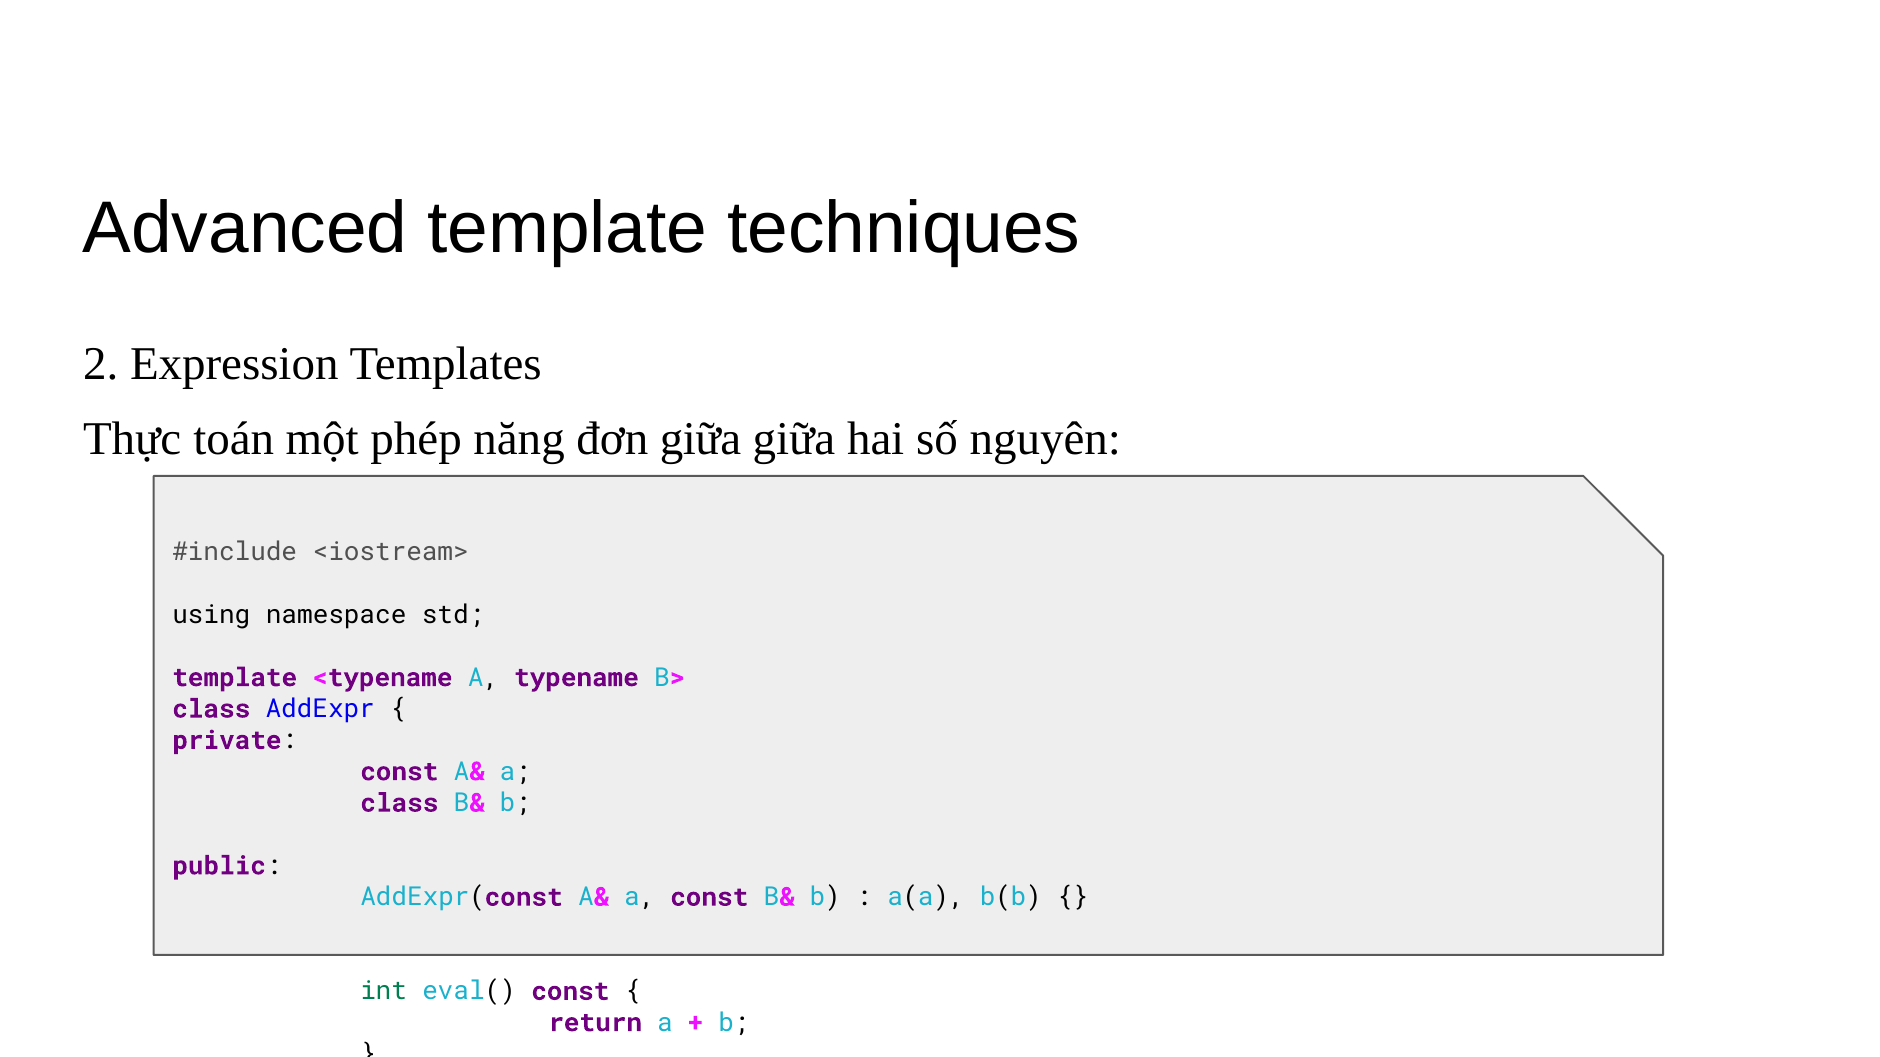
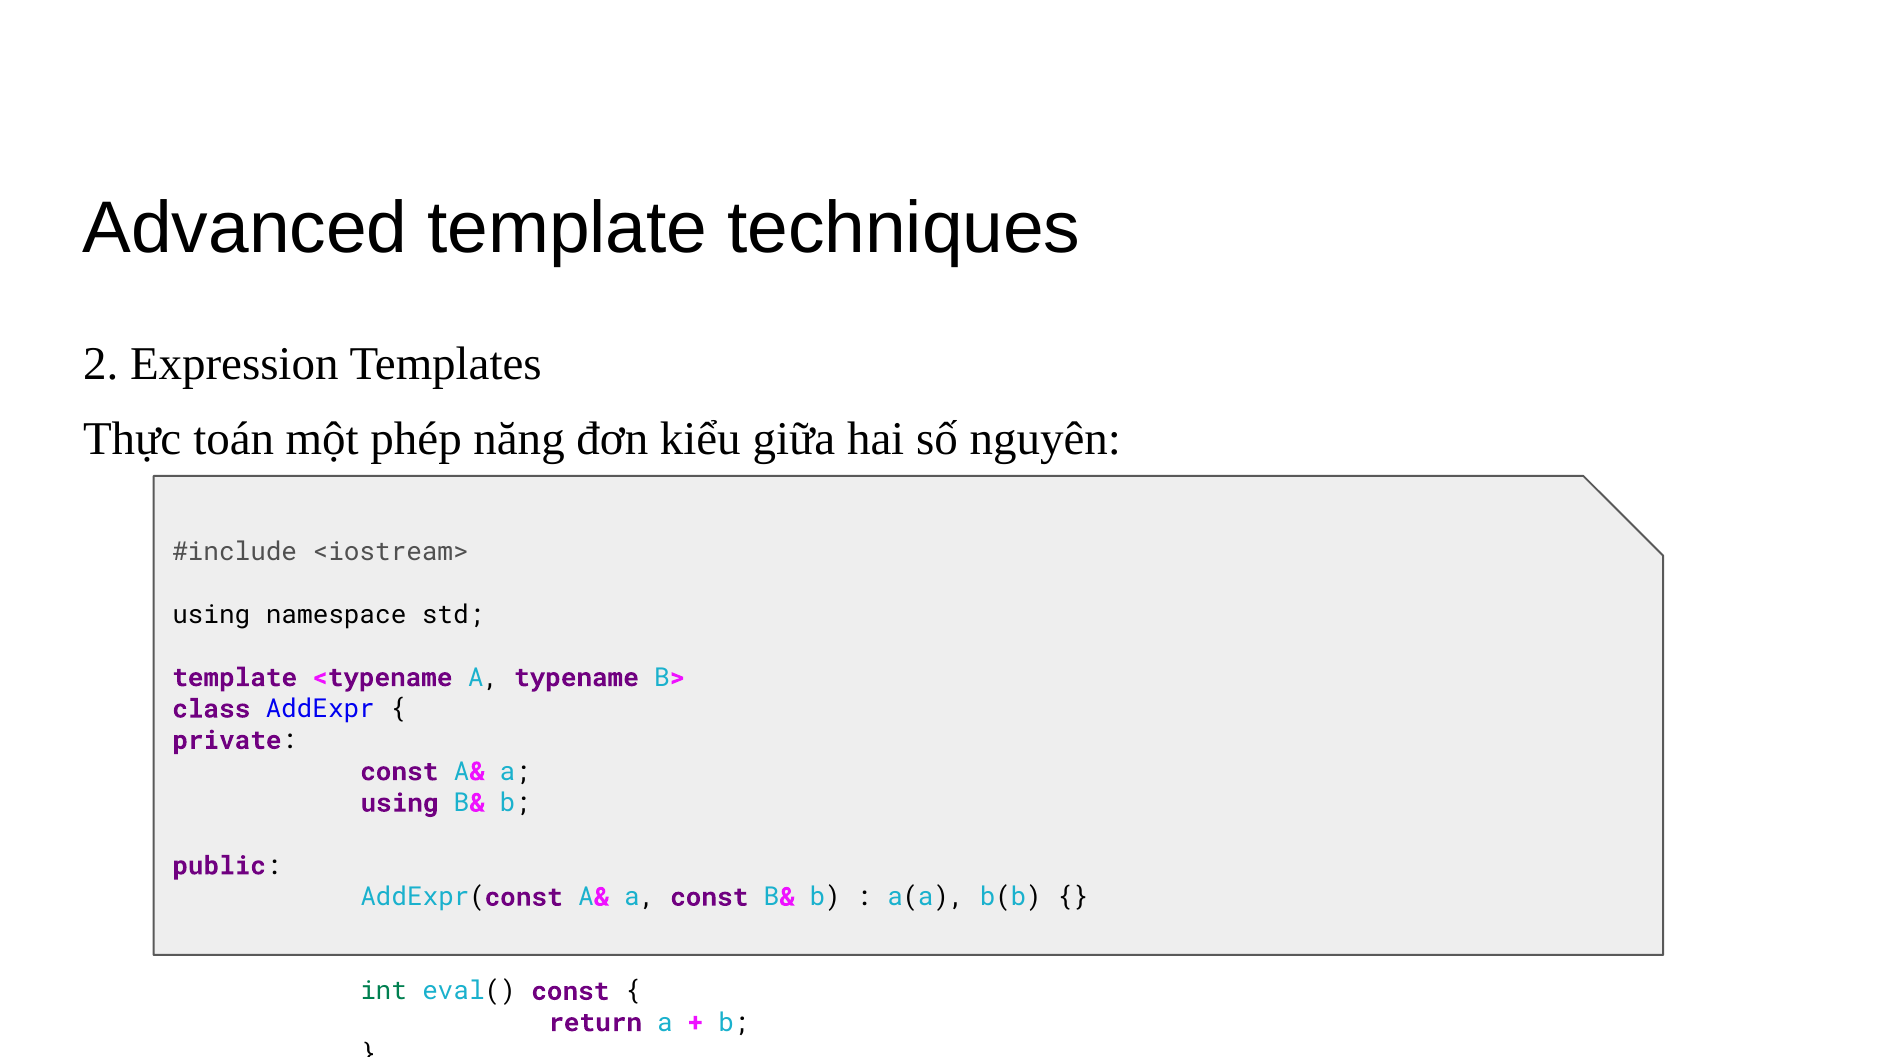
đơn giữa: giữa -> kiểu
class at (399, 803): class -> using
